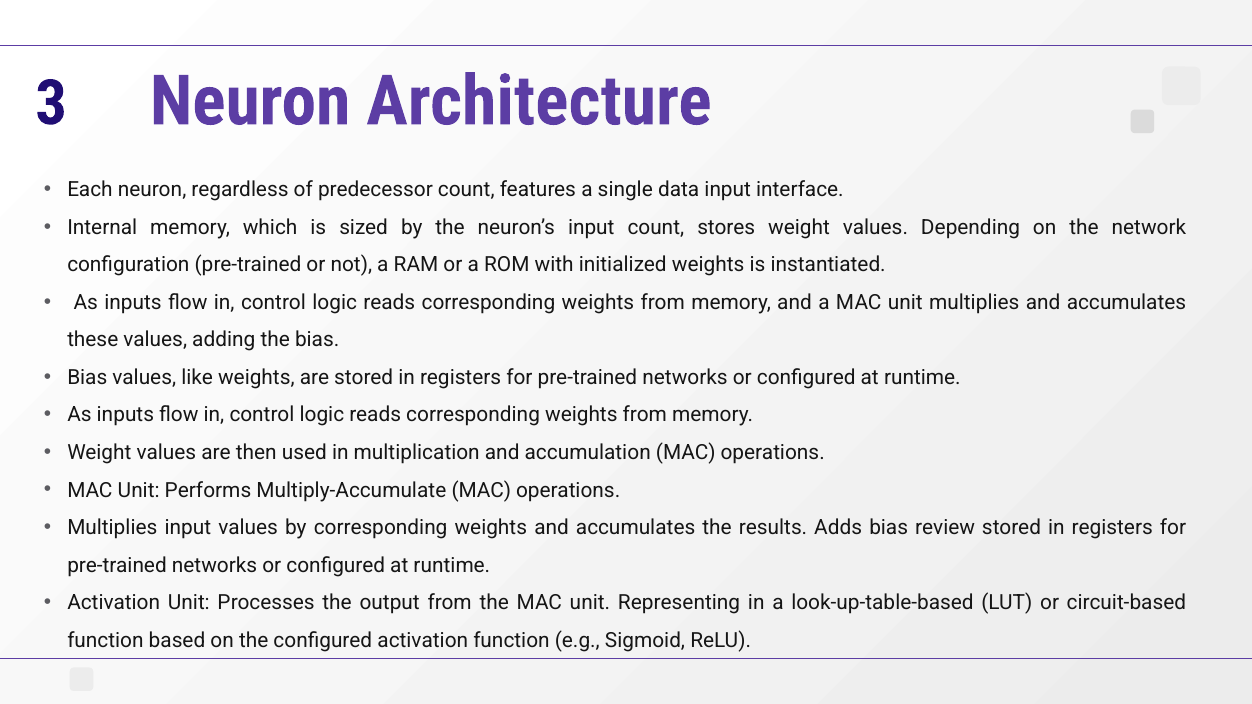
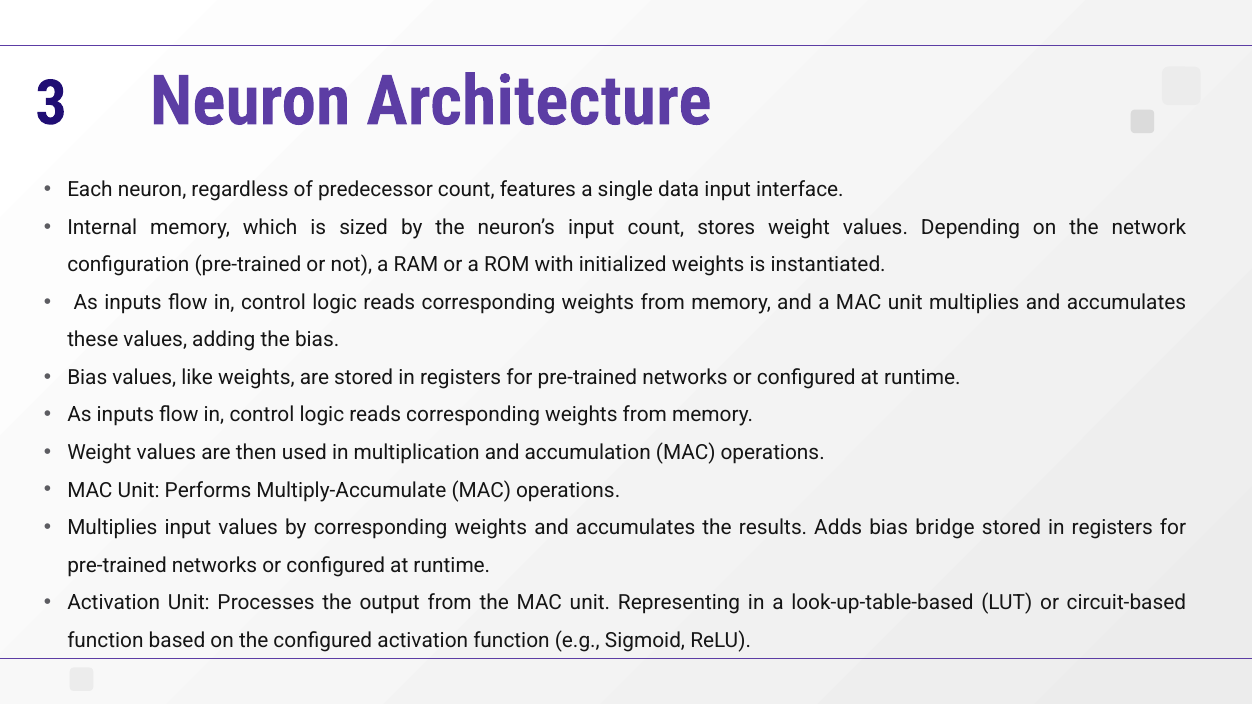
review: review -> bridge
